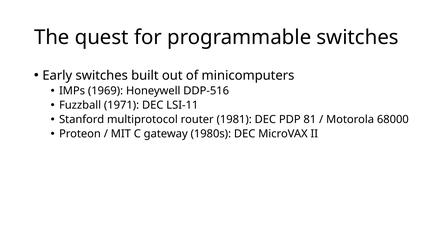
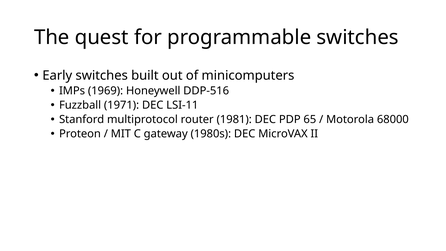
81: 81 -> 65
